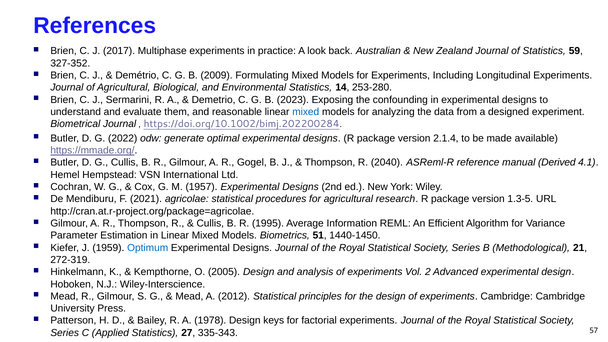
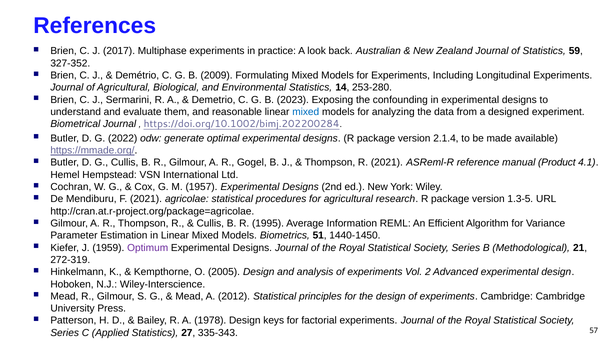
R 2040: 2040 -> 2021
Derived: Derived -> Product
Optimum colour: blue -> purple
